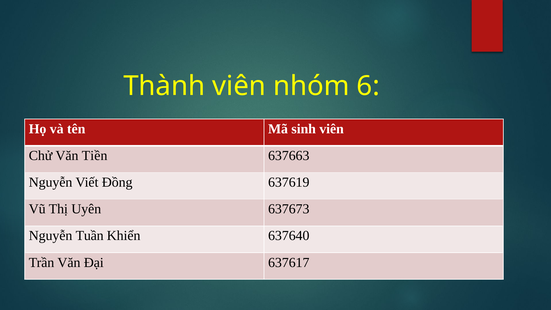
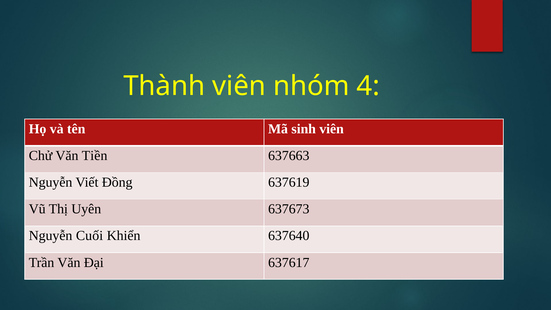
6: 6 -> 4
Tuần: Tuần -> Cuối
